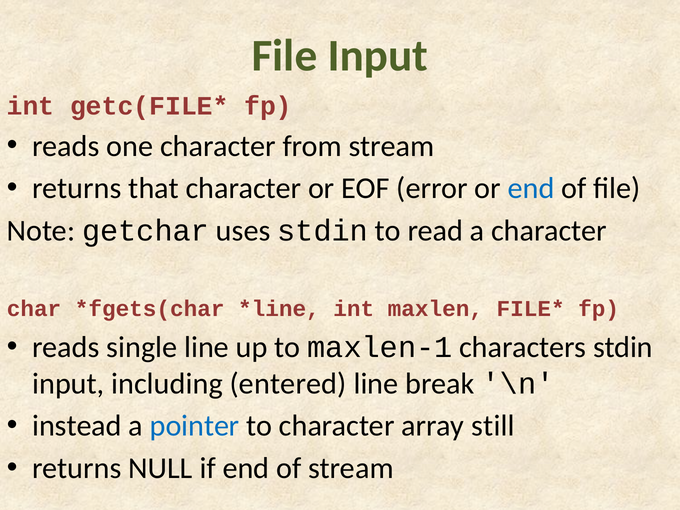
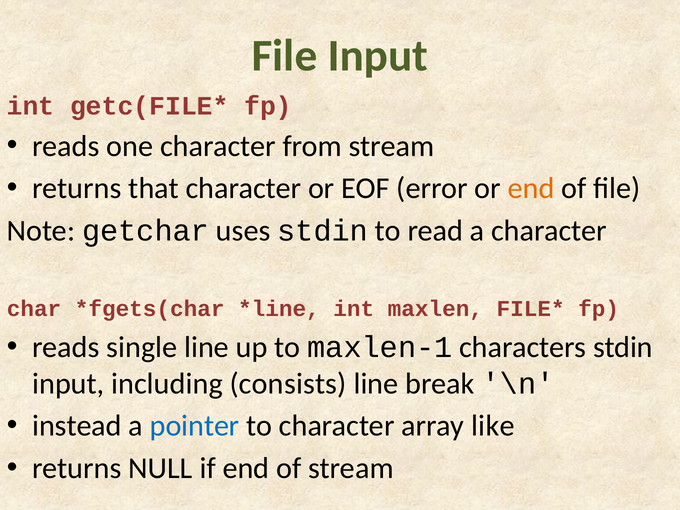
end at (531, 188) colour: blue -> orange
entered: entered -> consists
still: still -> like
